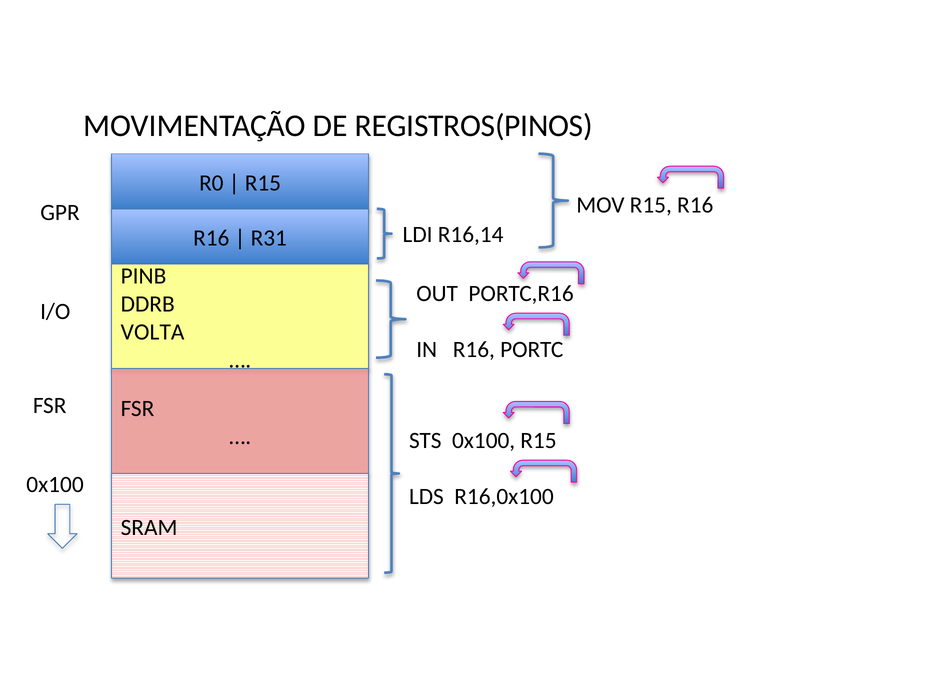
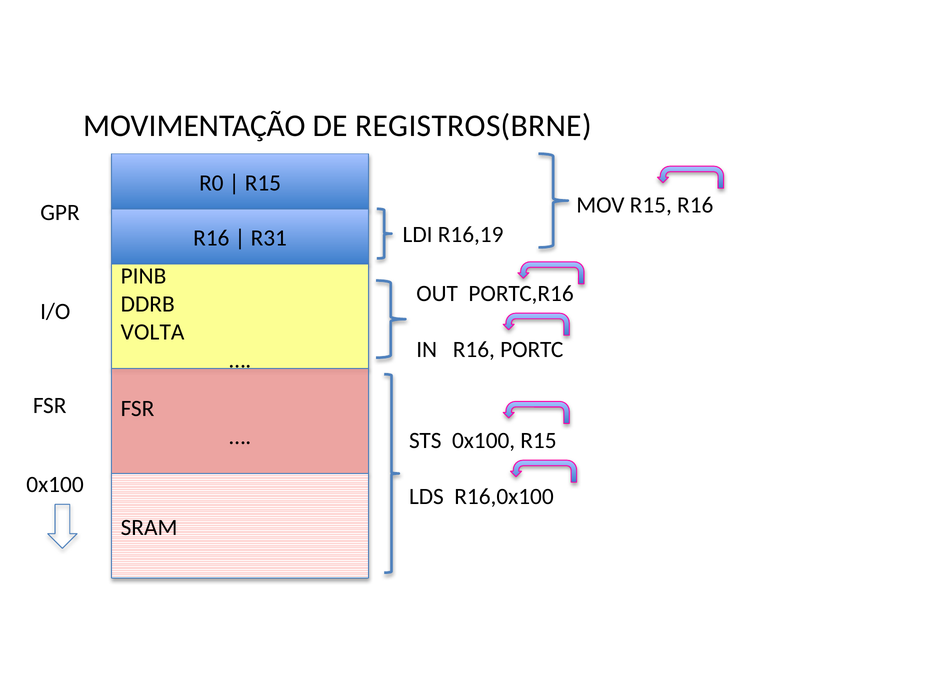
REGISTROS(PINOS: REGISTROS(PINOS -> REGISTROS(BRNE
R16,14: R16,14 -> R16,19
